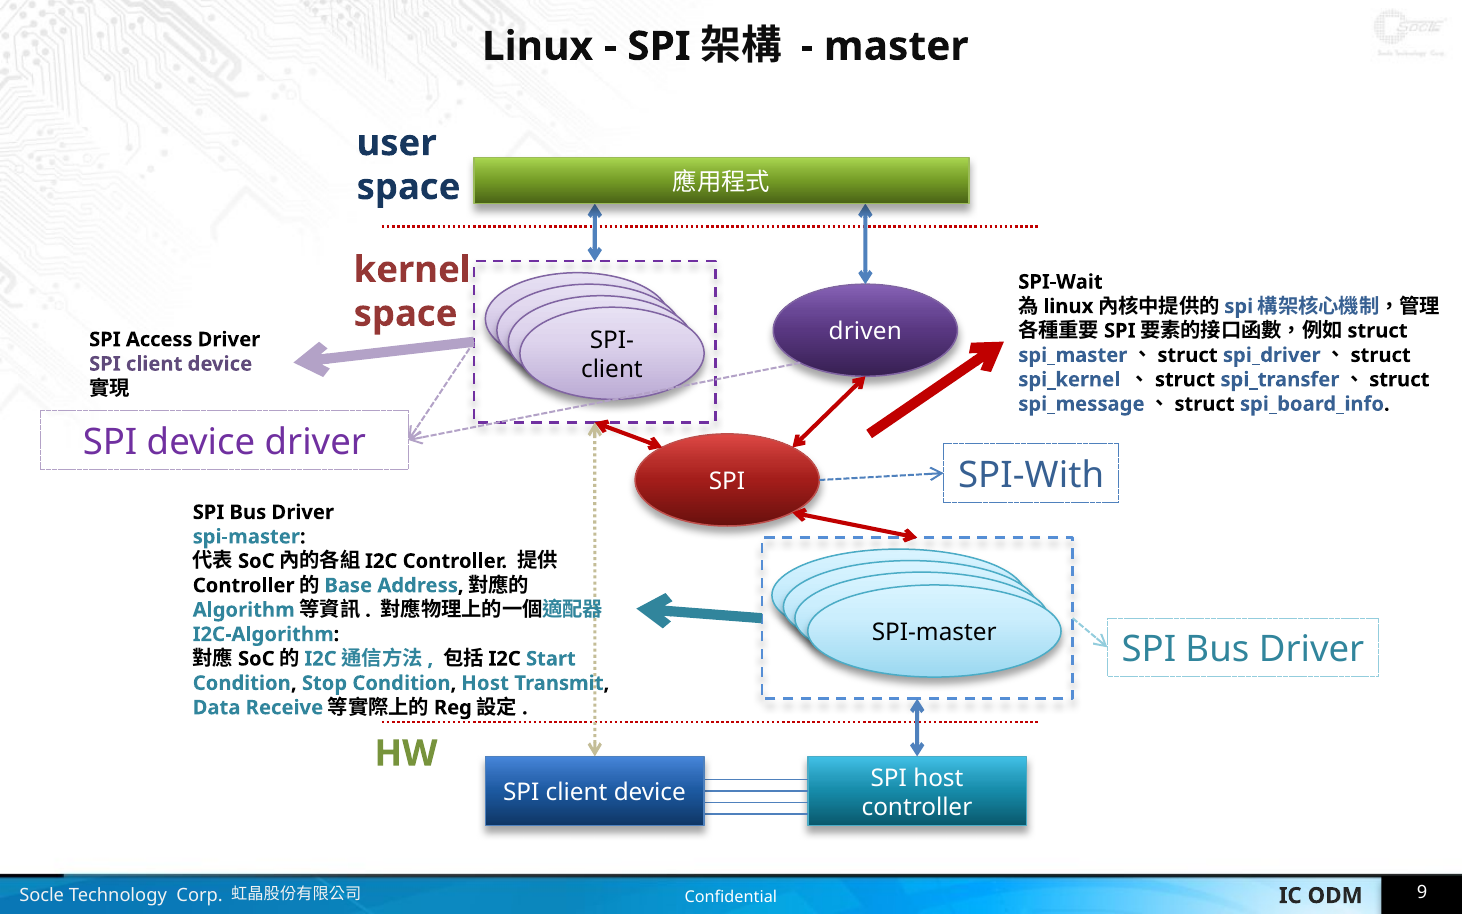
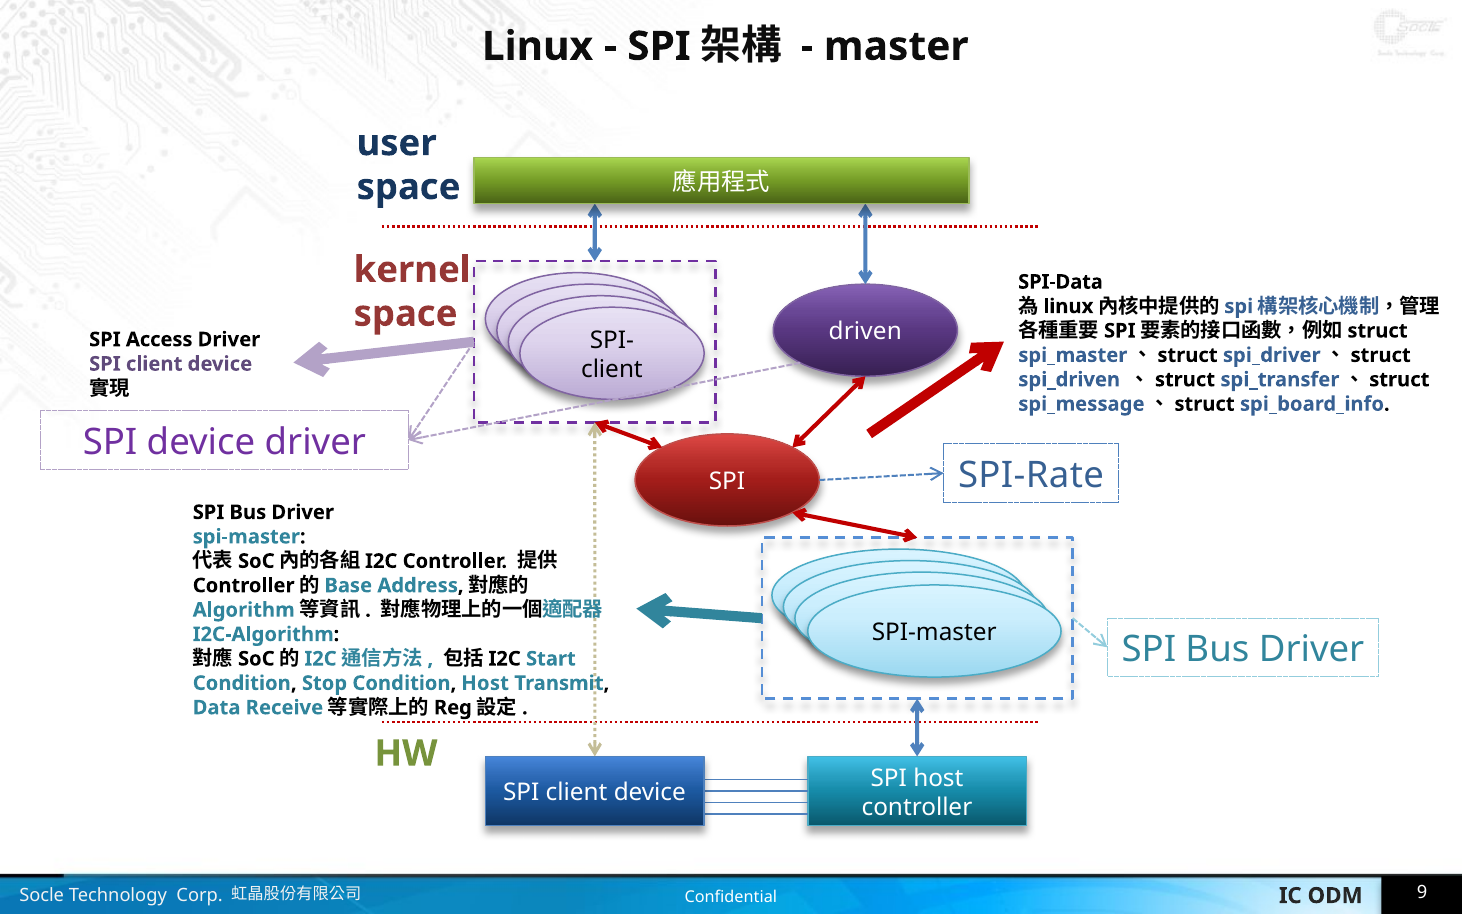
SPI-Wait: SPI-Wait -> SPI-Data
spi_kernel: spi_kernel -> spi_driven
SPI-With: SPI-With -> SPI-Rate
